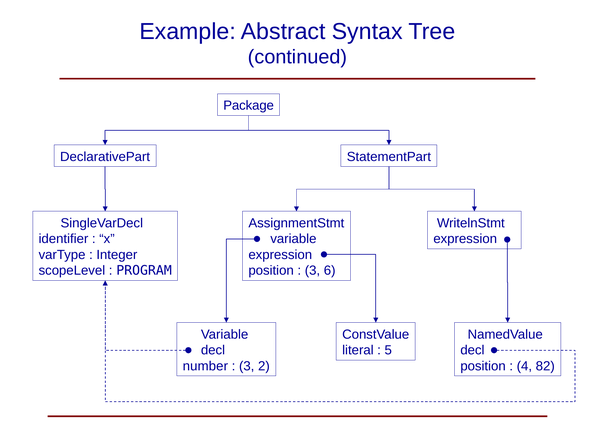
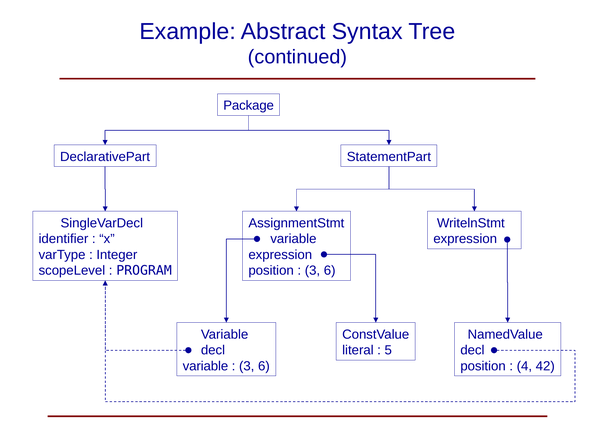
number at (205, 366): number -> variable
2 at (264, 366): 2 -> 6
82: 82 -> 42
